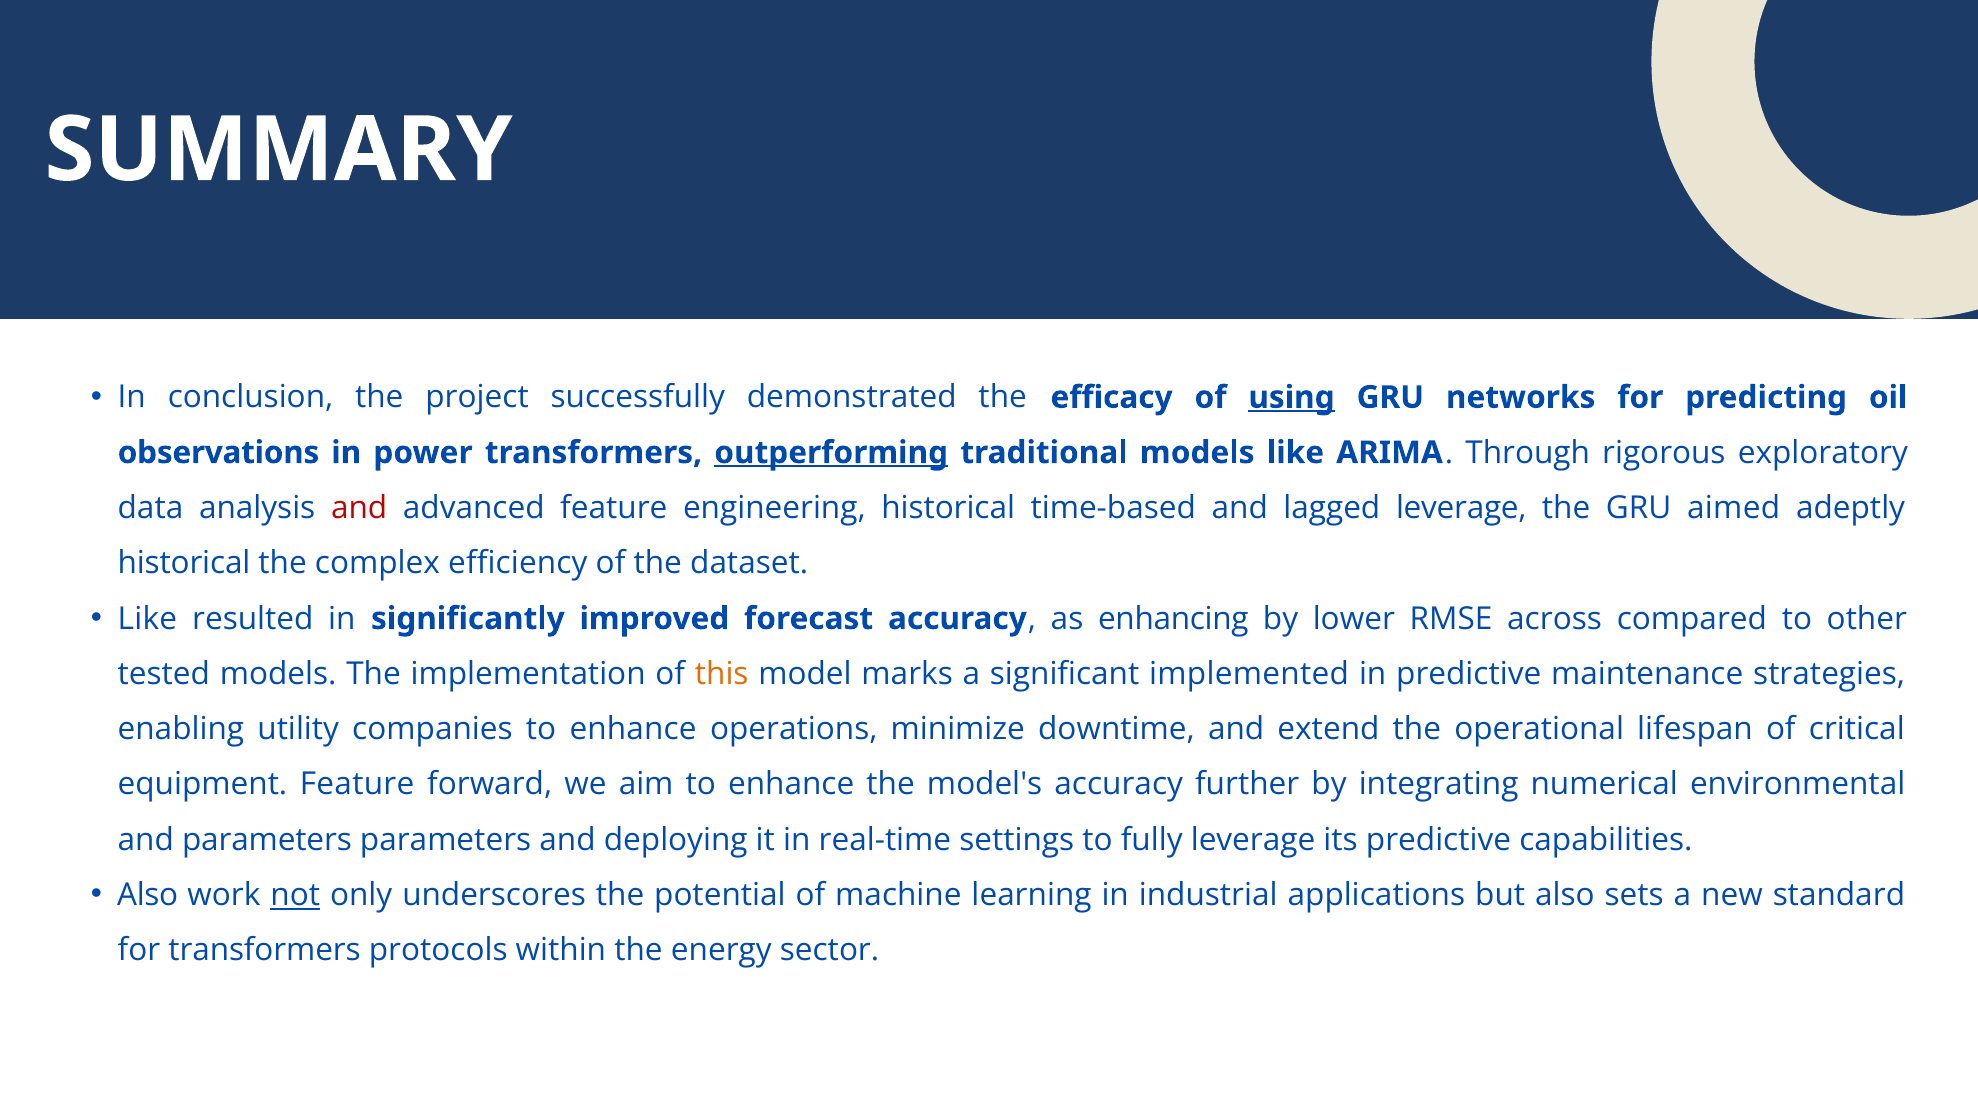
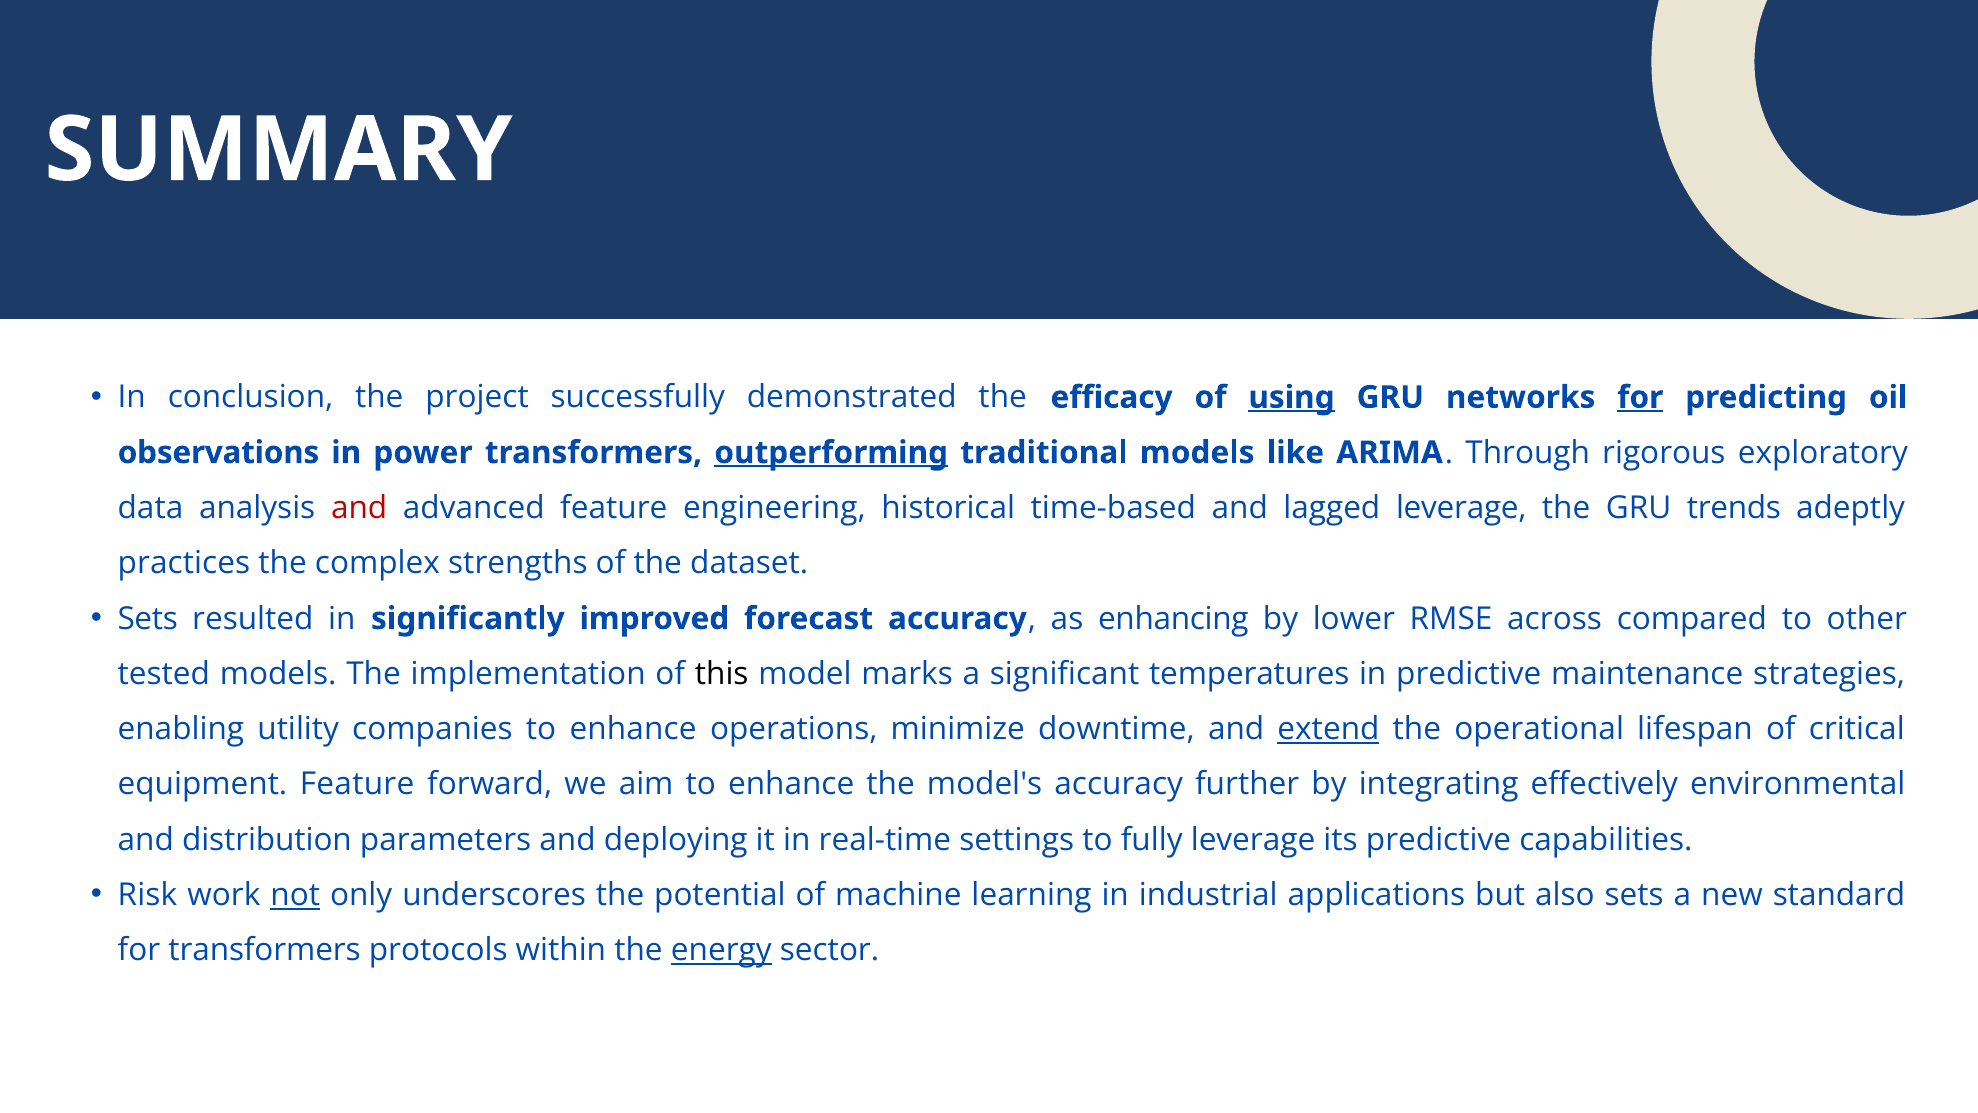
for at (1640, 397) underline: none -> present
aimed: aimed -> trends
historical at (184, 563): historical -> practices
efficiency: efficiency -> strengths
Like at (147, 618): Like -> Sets
this colour: orange -> black
implemented: implemented -> temperatures
extend underline: none -> present
numerical: numerical -> effectively
and parameters: parameters -> distribution
Also at (148, 895): Also -> Risk
energy underline: none -> present
